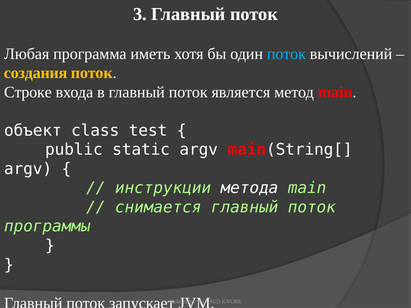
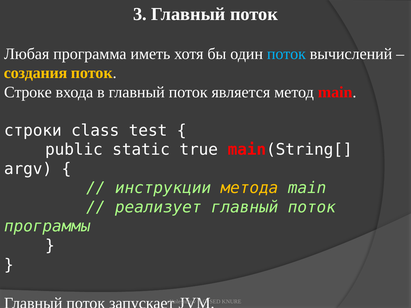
объект: объект -> строки
static argv: argv -> true
метода at (249, 188) colour: white -> yellow
снимается: снимается -> реализует
